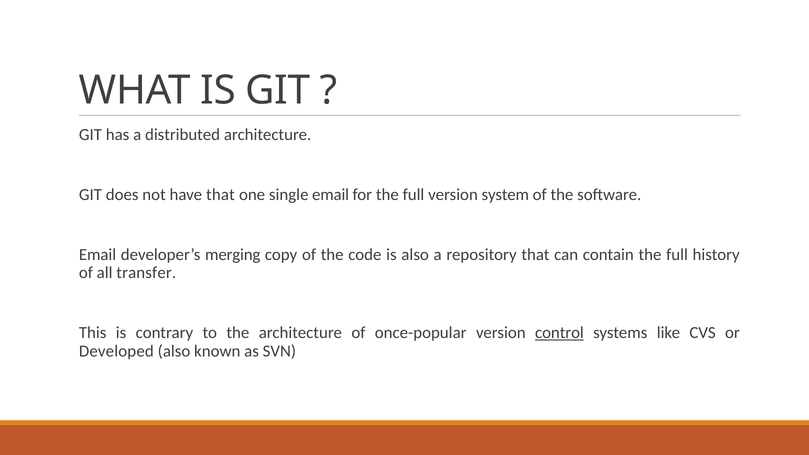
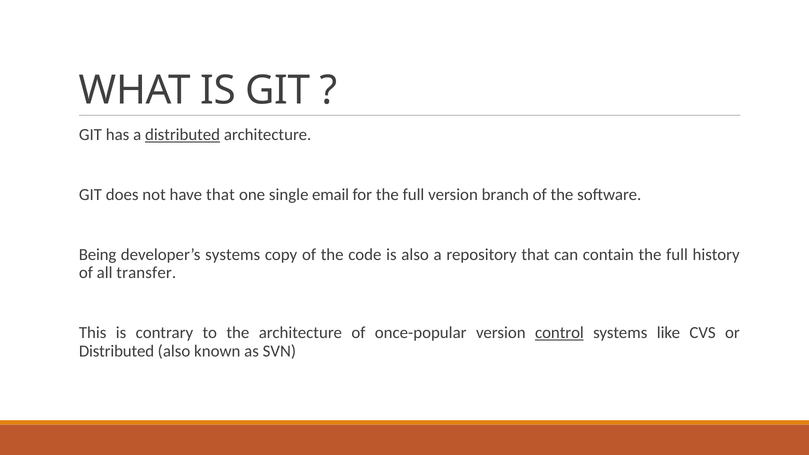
distributed at (183, 135) underline: none -> present
system: system -> branch
Email at (98, 255): Email -> Being
developer’s merging: merging -> systems
Developed at (116, 351): Developed -> Distributed
